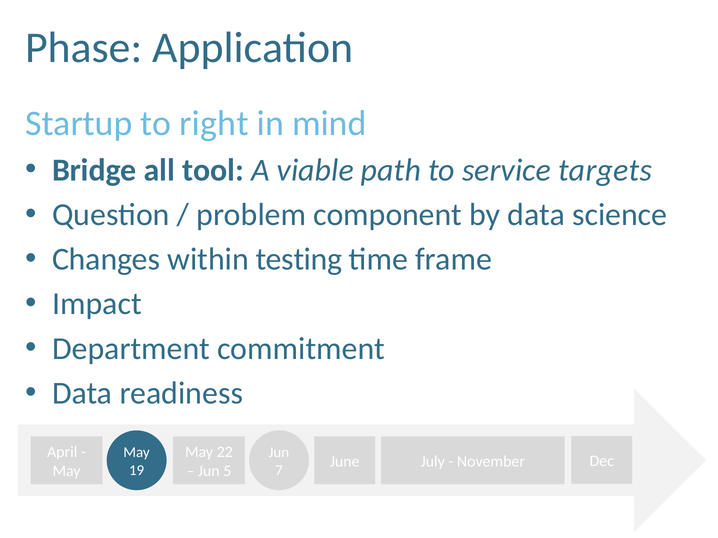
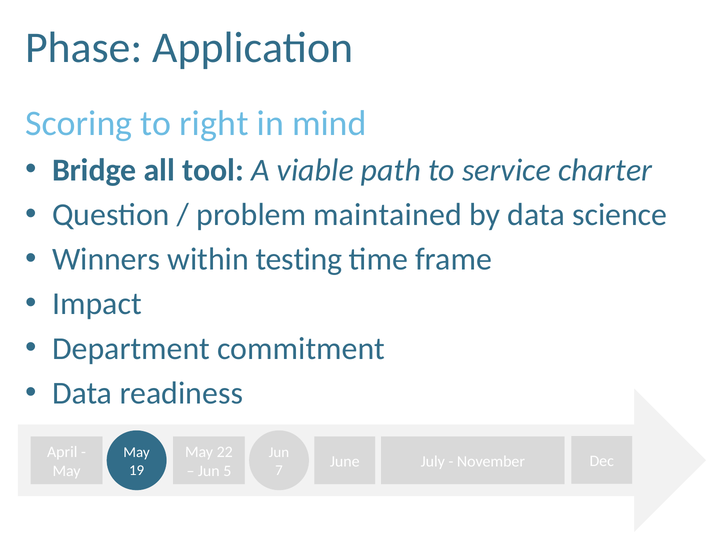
Startup: Startup -> Scoring
targets: targets -> charter
component: component -> maintained
Changes: Changes -> Winners
